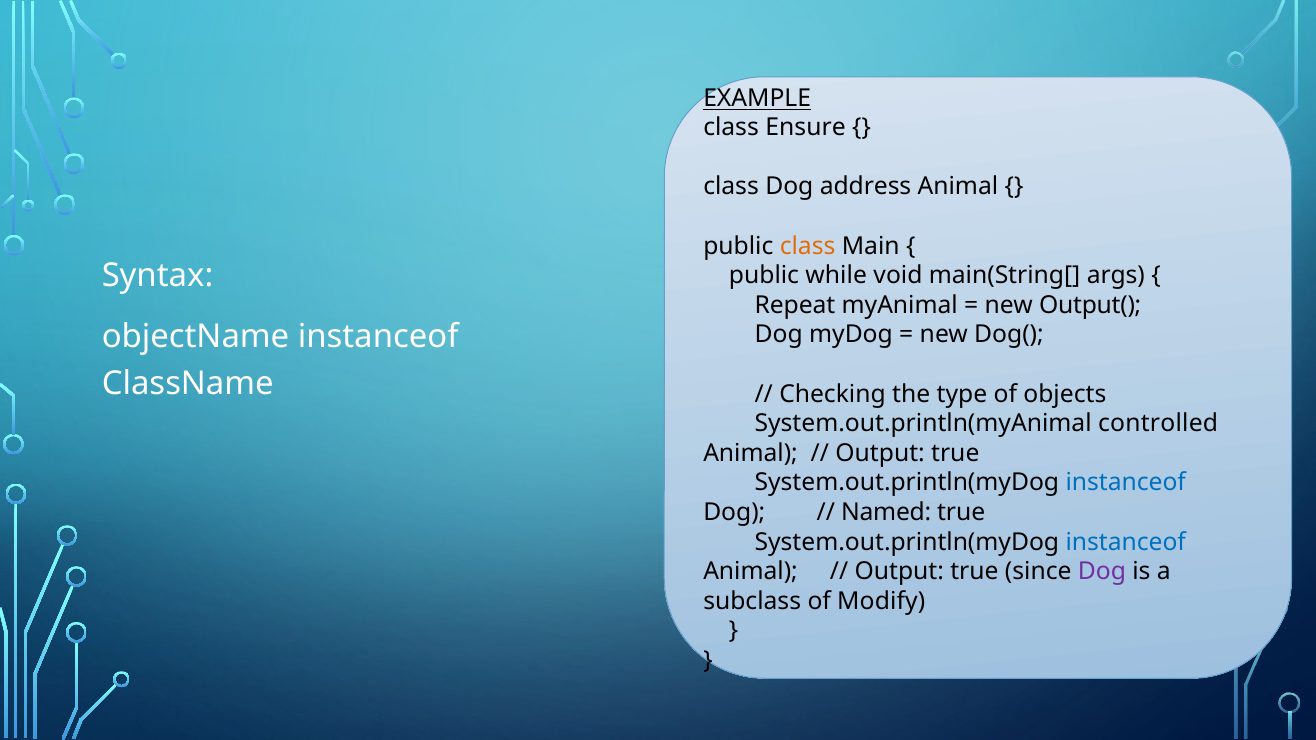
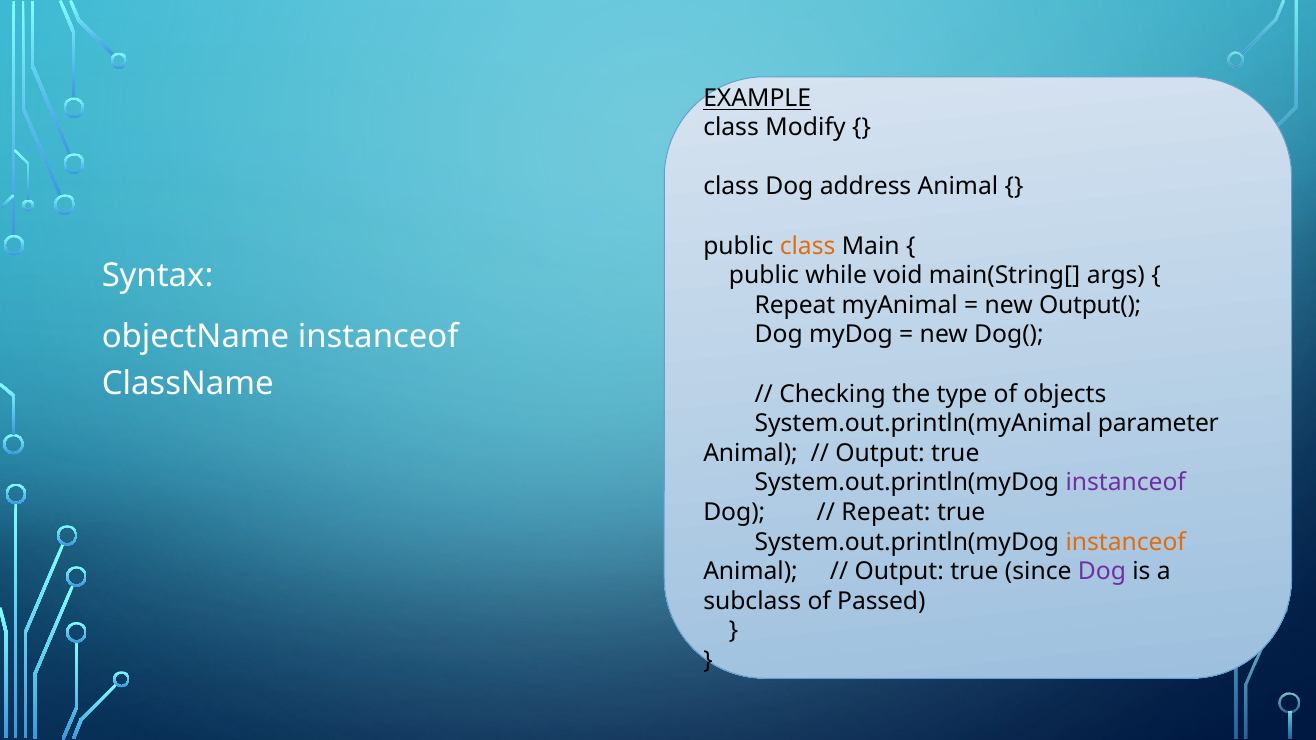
Ensure: Ensure -> Modify
controlled: controlled -> parameter
instanceof at (1126, 483) colour: blue -> purple
Named at (886, 513): Named -> Repeat
instanceof at (1126, 542) colour: blue -> orange
Modify: Modify -> Passed
